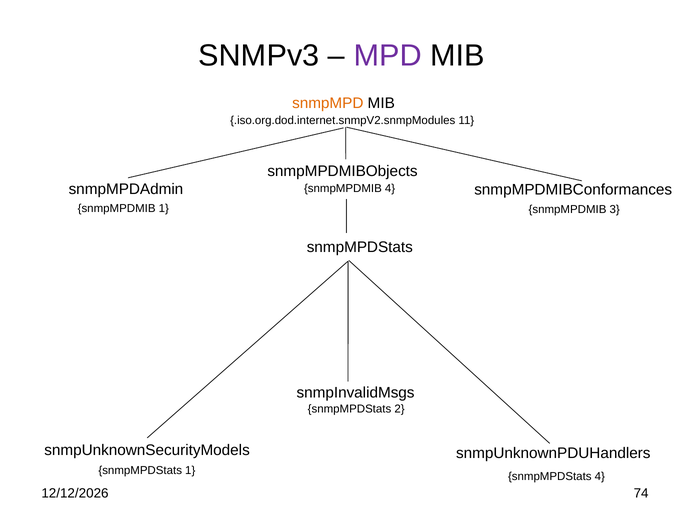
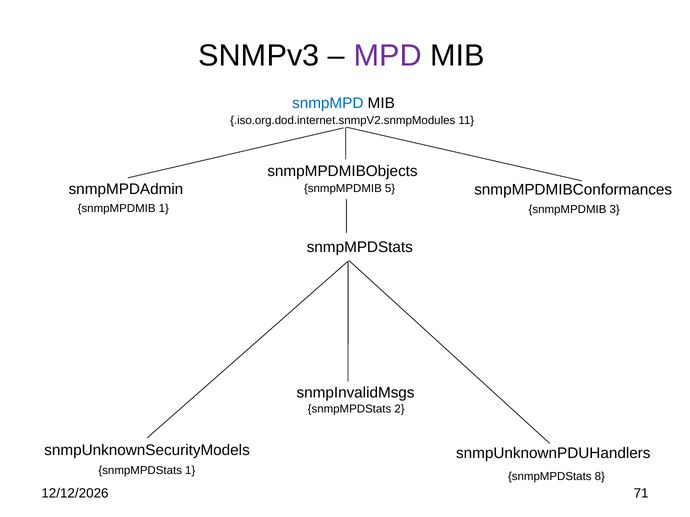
snmpMPD colour: orange -> blue
snmpMPDMIB 4: 4 -> 5
snmpMPDStats 4: 4 -> 8
74: 74 -> 71
